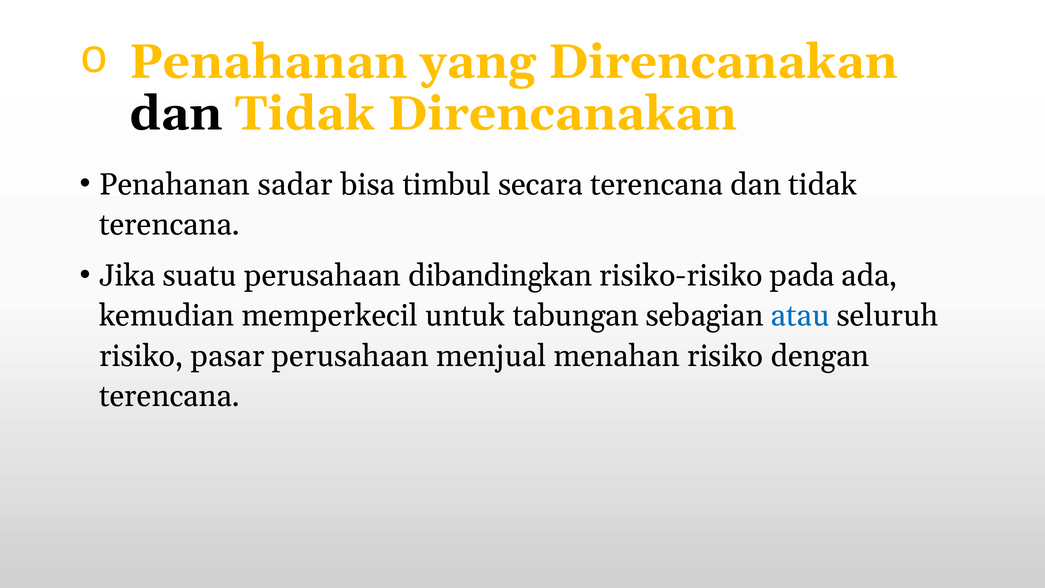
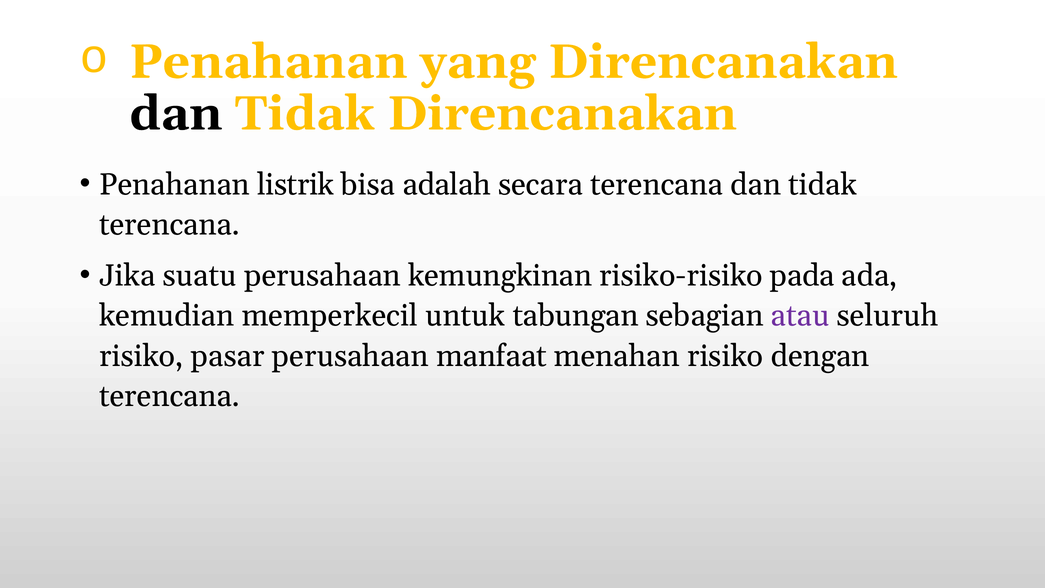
sadar: sadar -> listrik
timbul: timbul -> adalah
dibandingkan: dibandingkan -> kemungkinan
atau colour: blue -> purple
menjual: menjual -> manfaat
